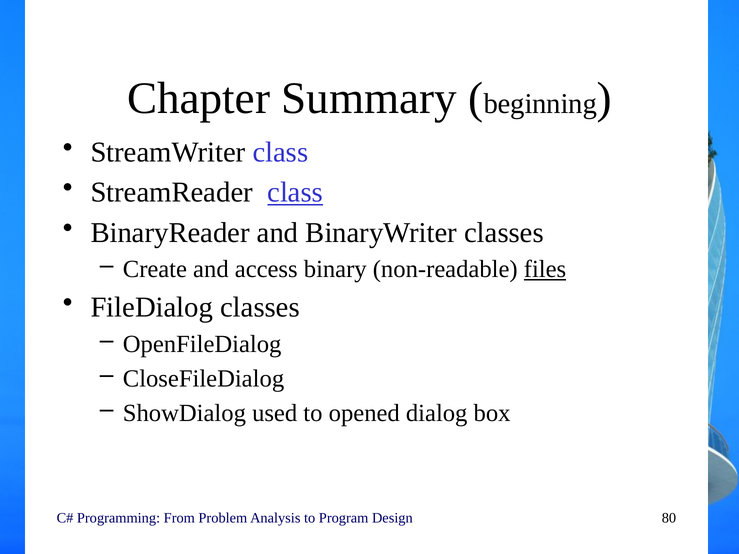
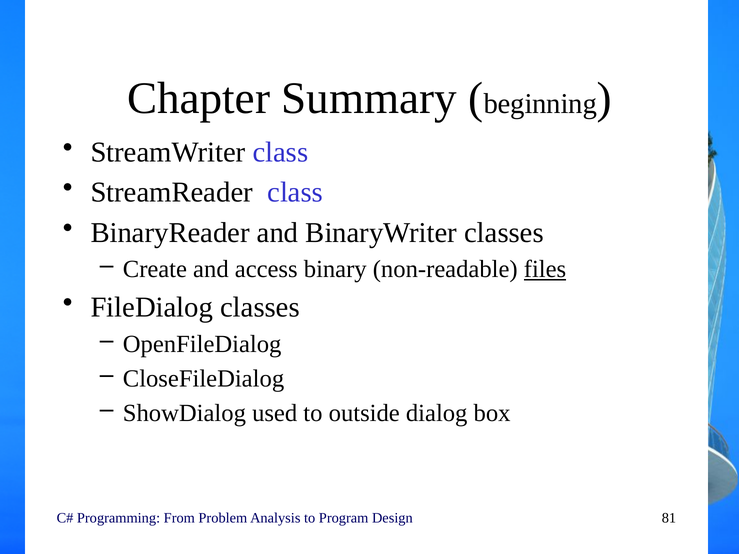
class at (295, 193) underline: present -> none
opened: opened -> outside
80: 80 -> 81
